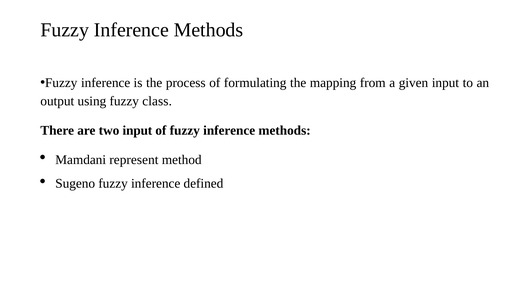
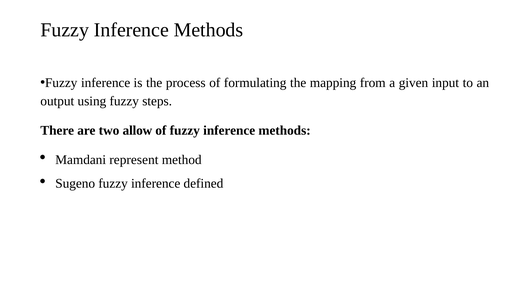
class: class -> steps
two input: input -> allow
